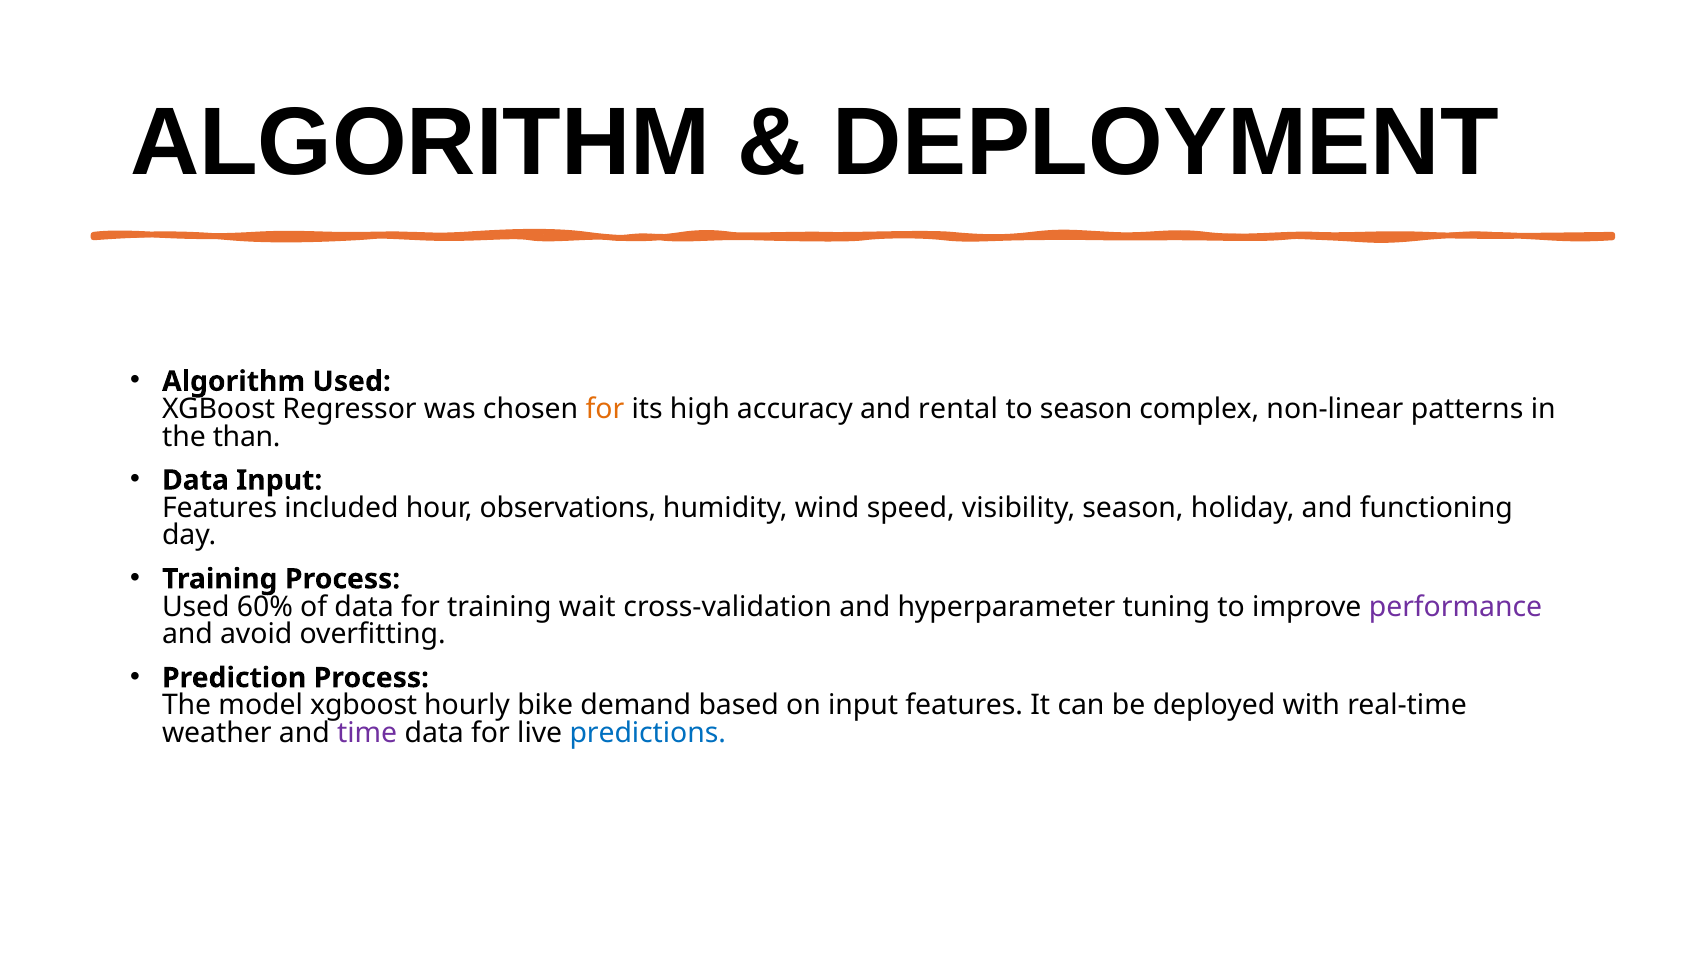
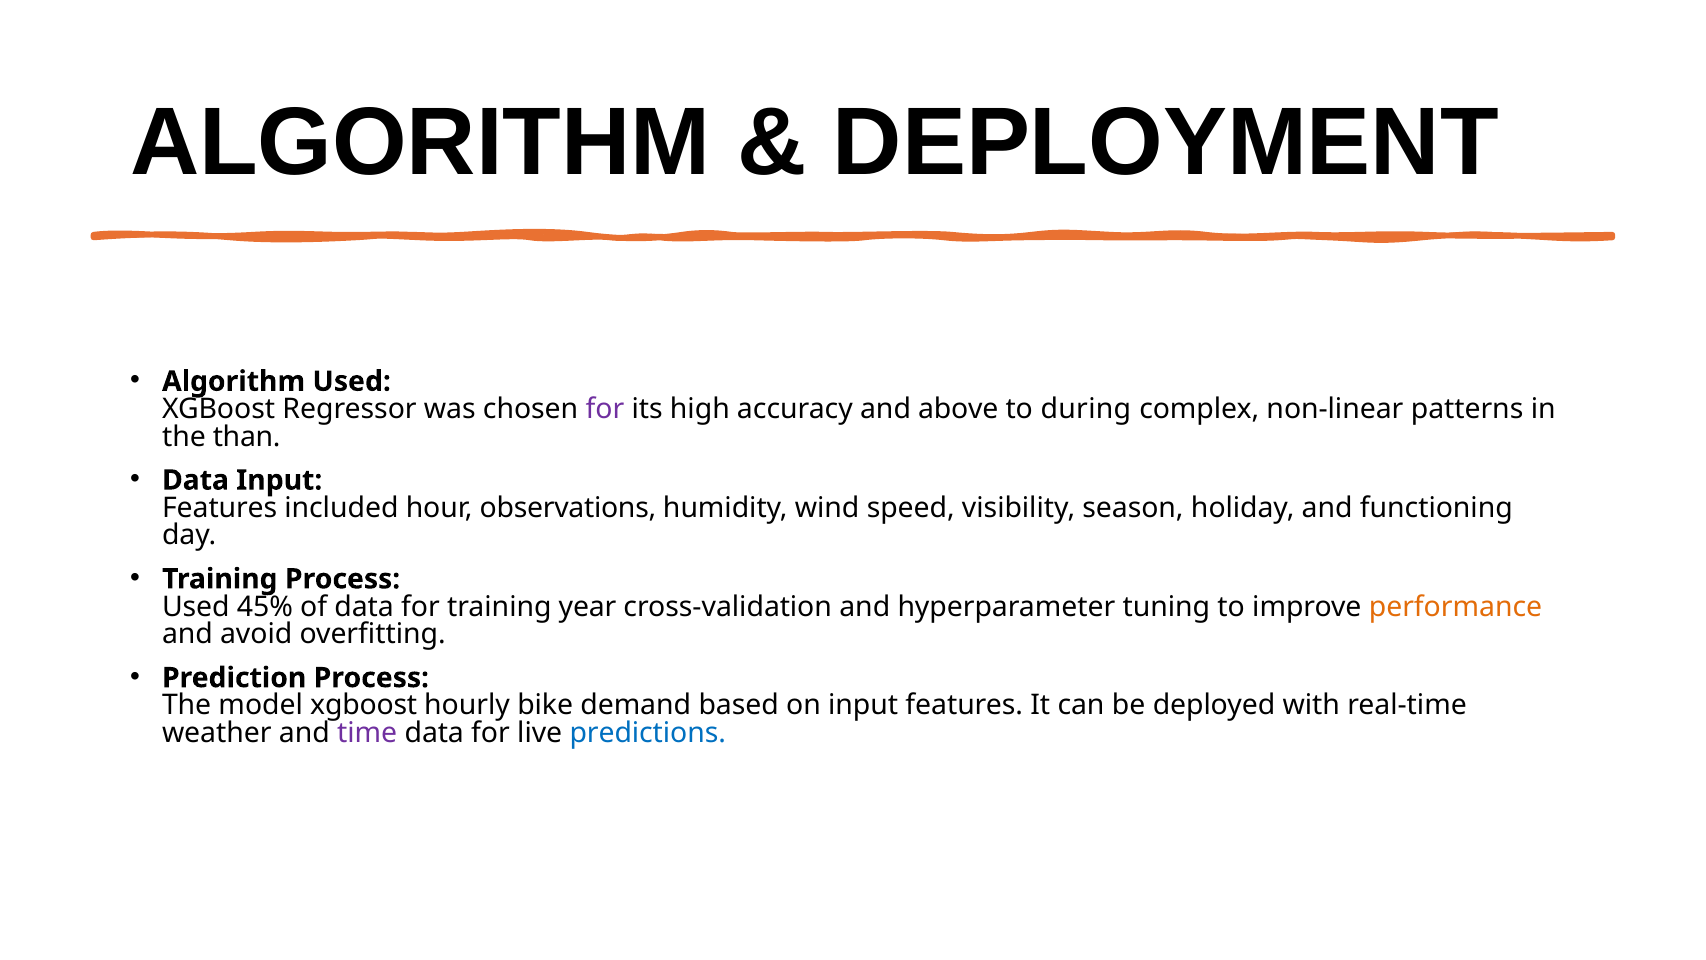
for at (605, 409) colour: orange -> purple
rental: rental -> above
to season: season -> during
60%: 60% -> 45%
wait: wait -> year
performance colour: purple -> orange
